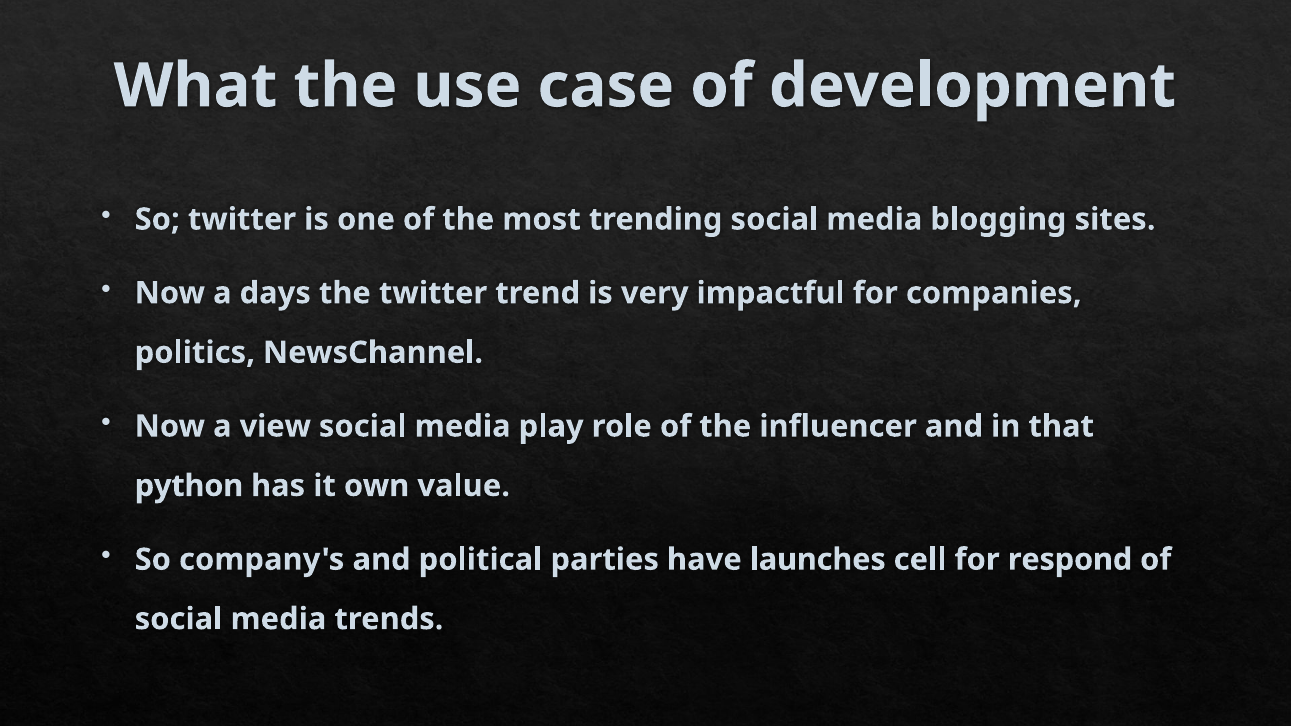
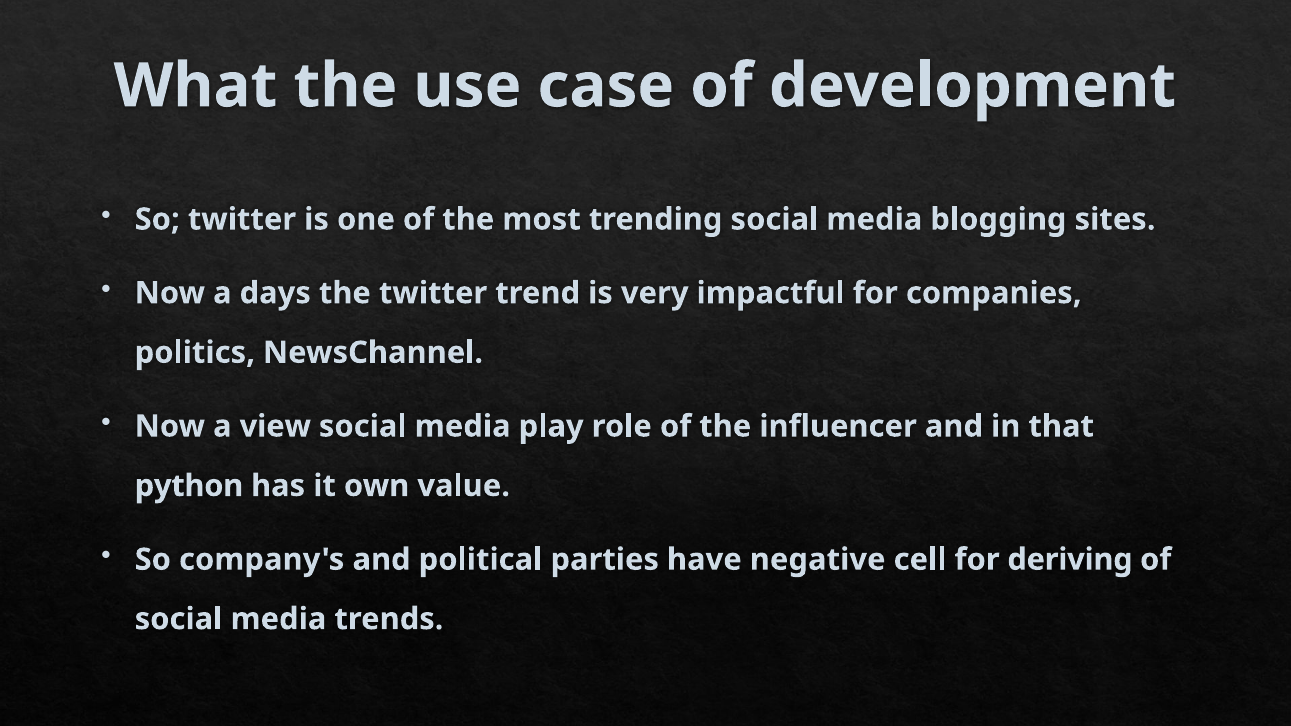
launches: launches -> negative
respond: respond -> deriving
